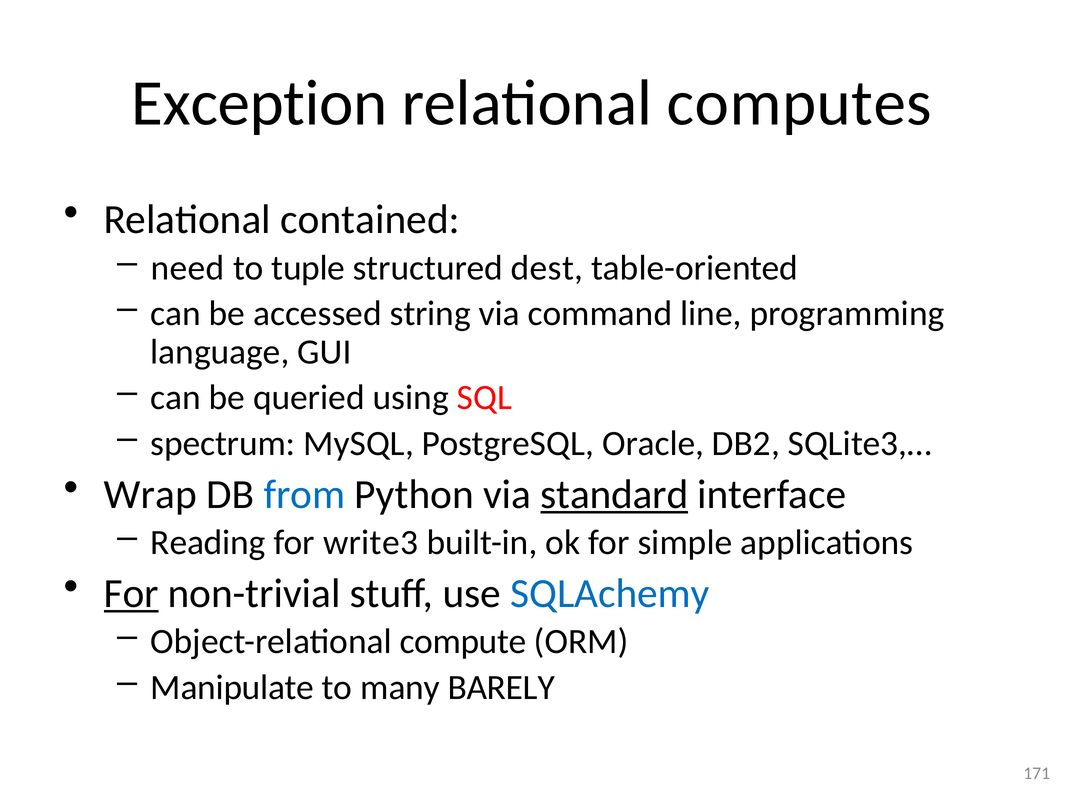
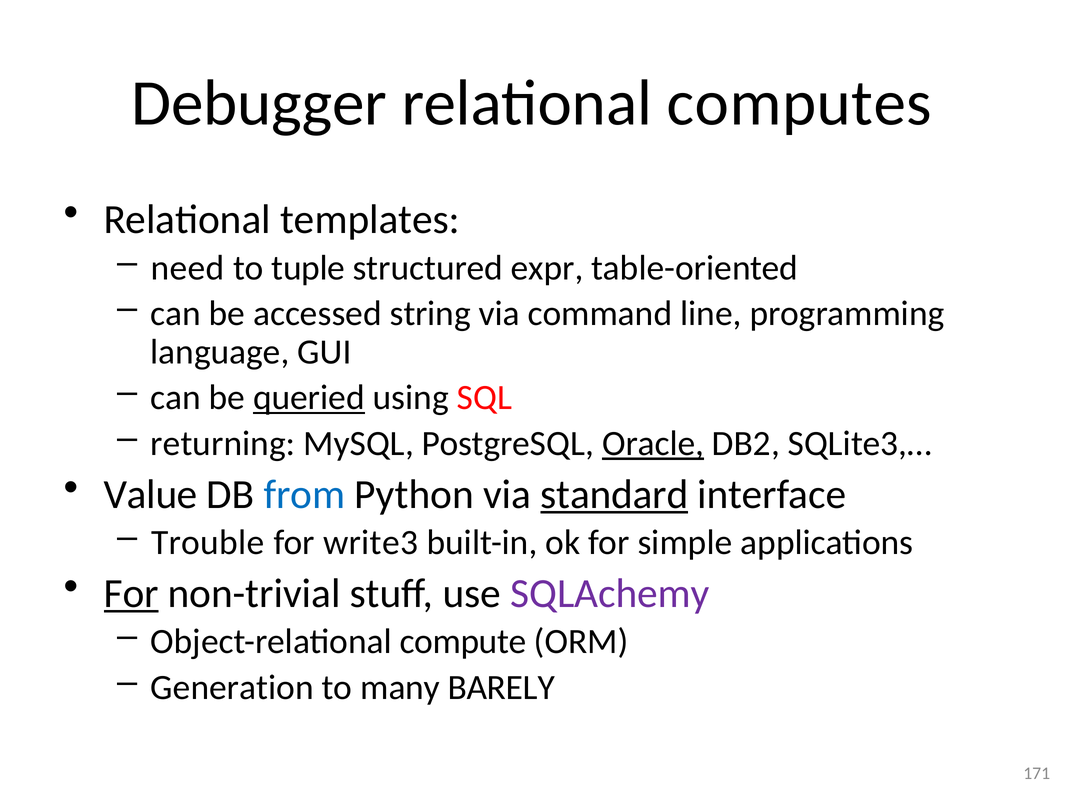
Exception: Exception -> Debugger
contained: contained -> templates
dest: dest -> expr
queried underline: none -> present
spectrum: spectrum -> returning
Oracle underline: none -> present
Wrap: Wrap -> Value
Reading: Reading -> Trouble
SQLAchemy colour: blue -> purple
Manipulate: Manipulate -> Generation
